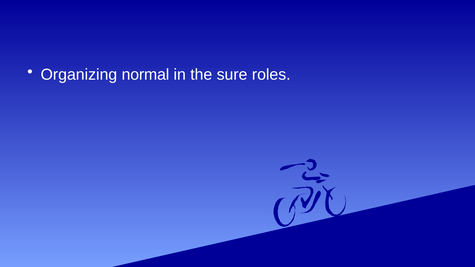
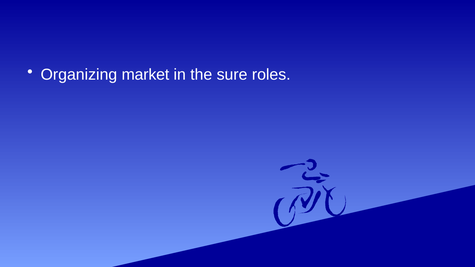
normal: normal -> market
